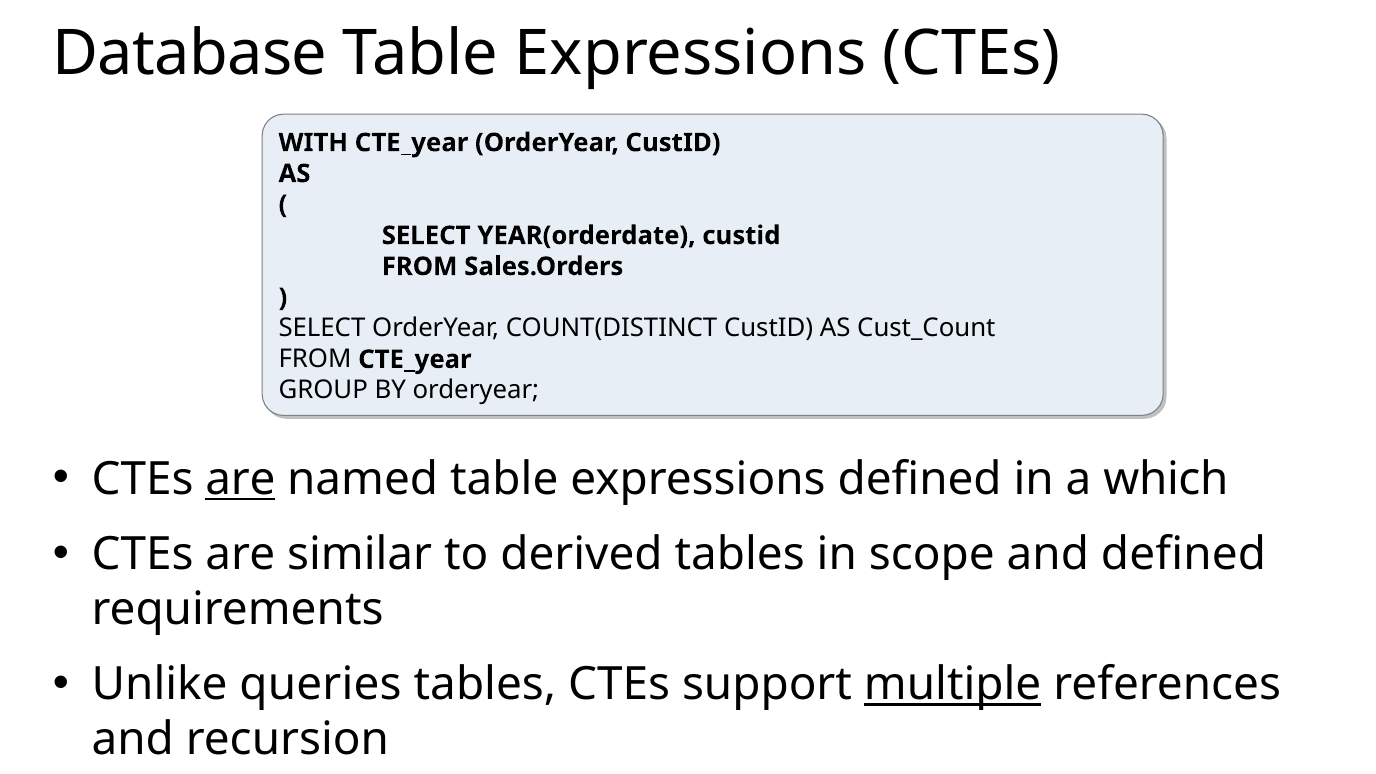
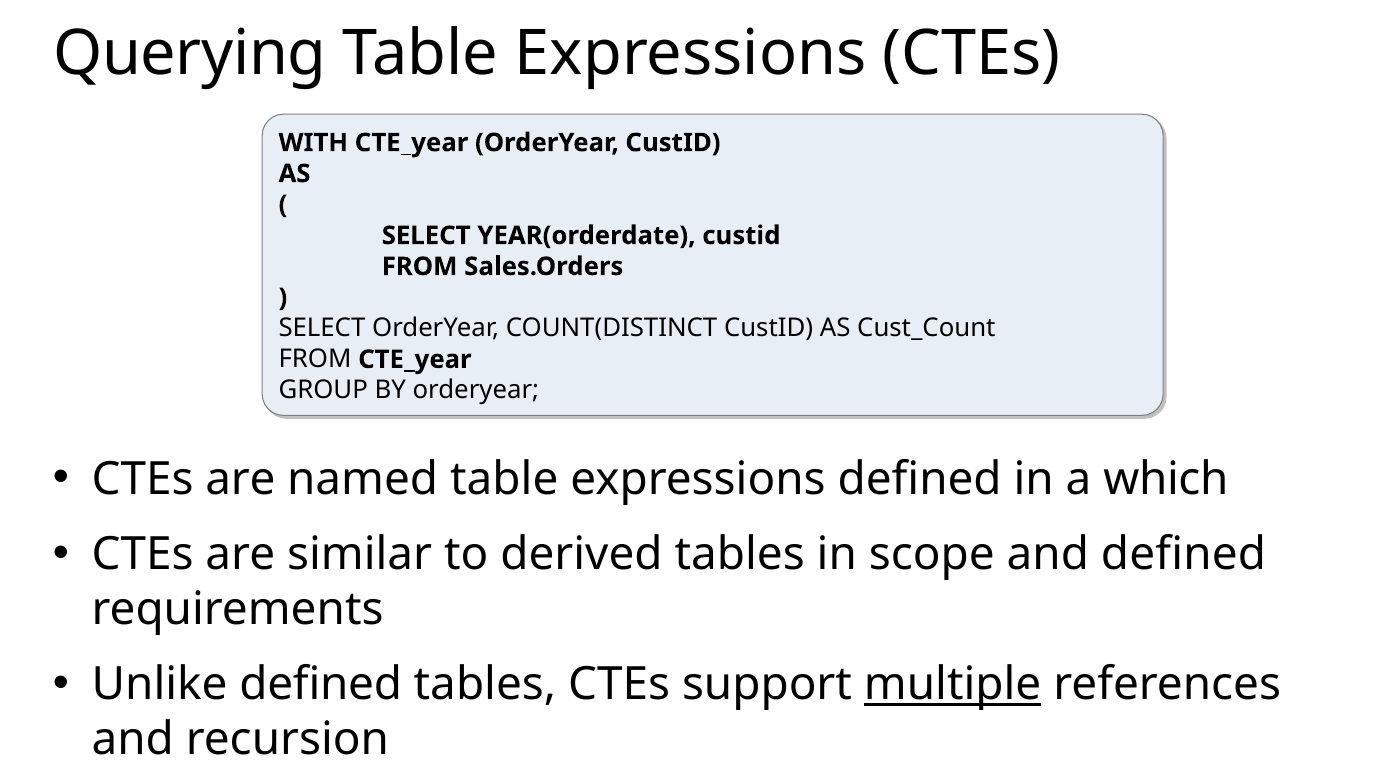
Database: Database -> Querying
are at (240, 479) underline: present -> none
Unlike queries: queries -> defined
